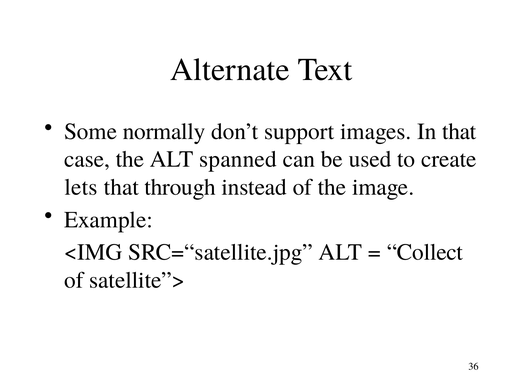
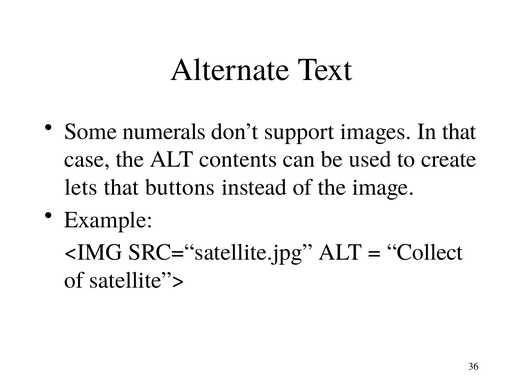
normally: normally -> numerals
spanned: spanned -> contents
through: through -> buttons
